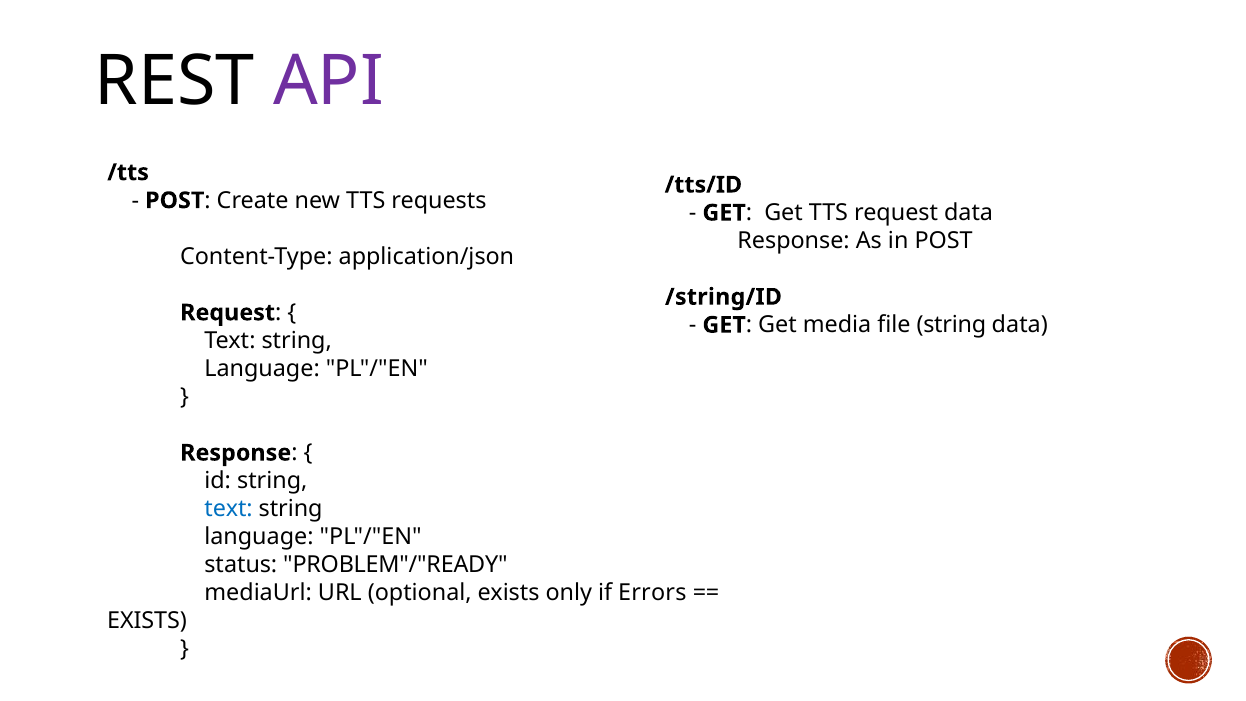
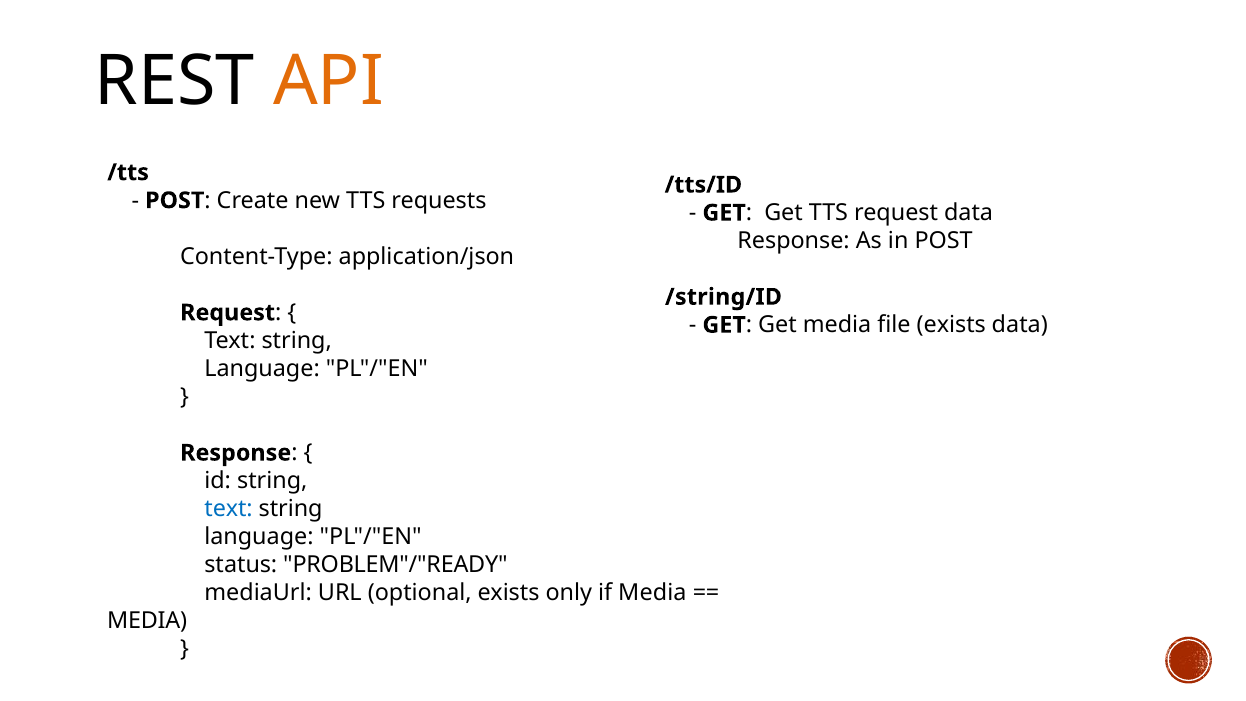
API colour: purple -> orange
file string: string -> exists
if Errors: Errors -> Media
EXISTS at (147, 621): EXISTS -> MEDIA
